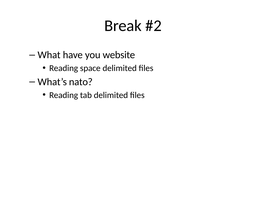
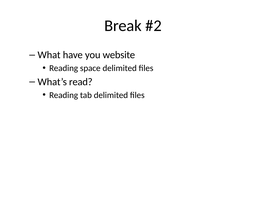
nato: nato -> read
